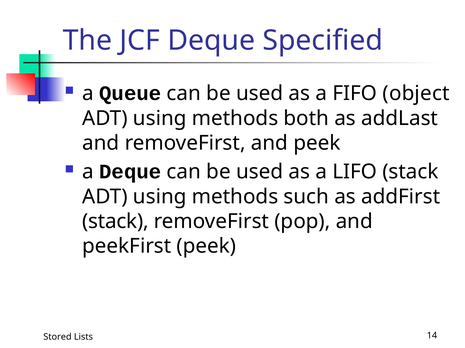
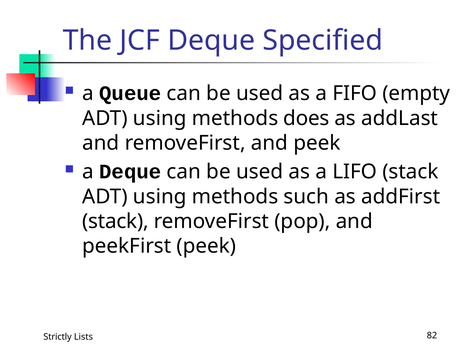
object: object -> empty
both: both -> does
Stored: Stored -> Strictly
14: 14 -> 82
